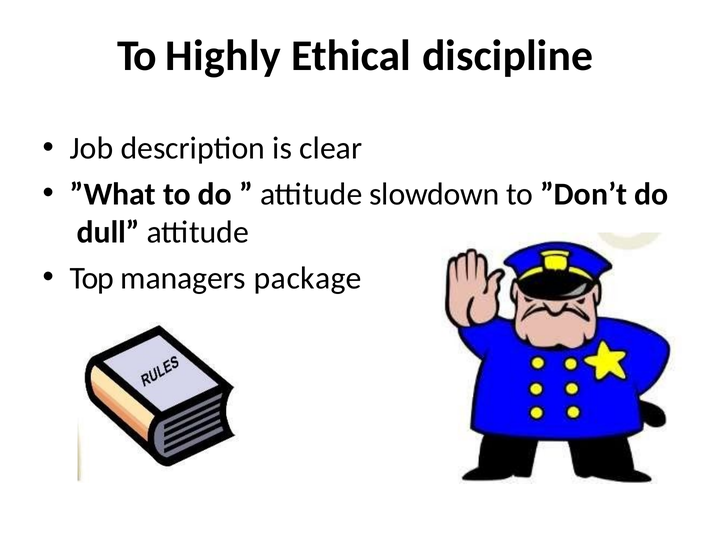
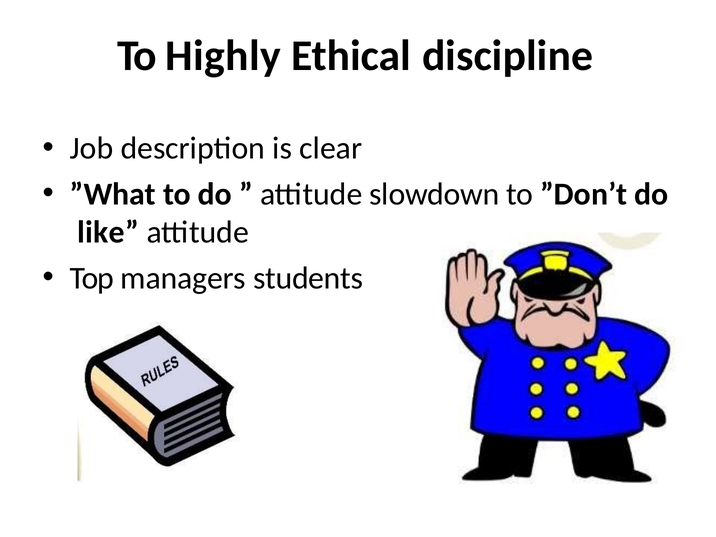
dull: dull -> like
package: package -> students
